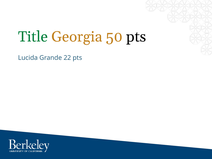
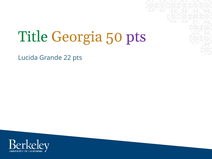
pts at (136, 37) colour: black -> purple
